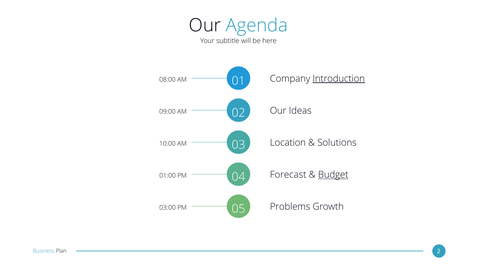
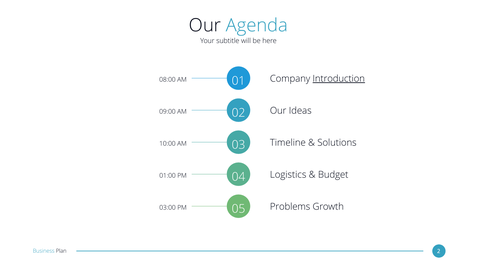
Location: Location -> Timeline
Forecast: Forecast -> Logistics
Budget underline: present -> none
